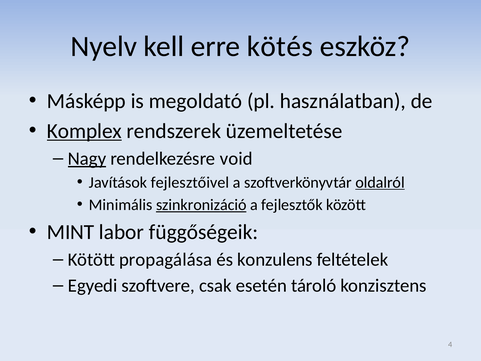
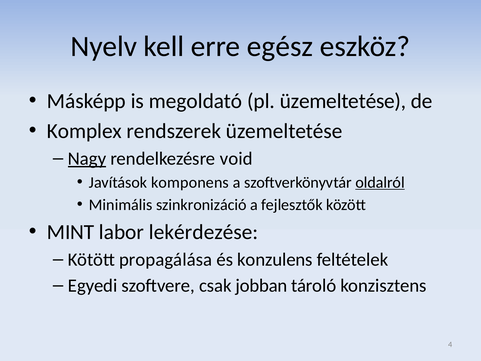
kötés: kötés -> egész
pl használatban: használatban -> üzemeltetése
Komplex underline: present -> none
fejlesztőivel: fejlesztőivel -> komponens
szinkronizáció underline: present -> none
függőségeik: függőségeik -> lekérdezése
esetén: esetén -> jobban
